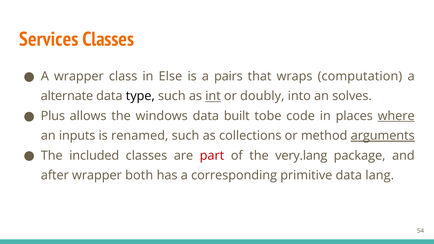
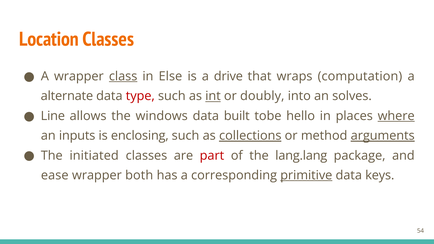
Services: Services -> Location
class underline: none -> present
pairs: pairs -> drive
type colour: black -> red
Plus: Plus -> Line
code: code -> hello
renamed: renamed -> enclosing
collections underline: none -> present
included: included -> initiated
very.lang: very.lang -> lang.lang
after: after -> ease
primitive underline: none -> present
lang: lang -> keys
